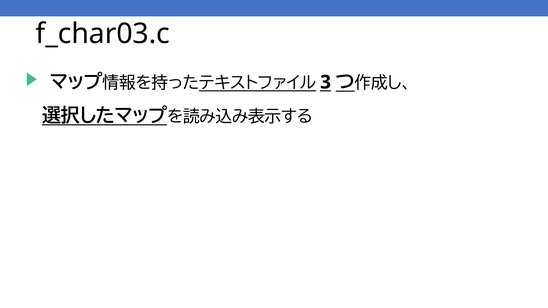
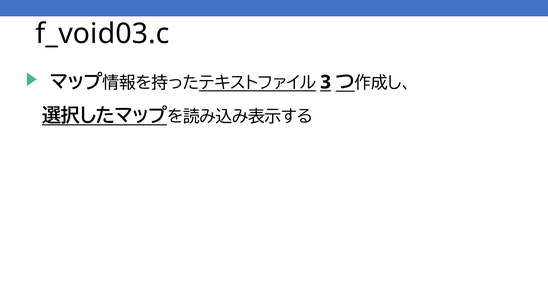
f_char03.c: f_char03.c -> f_void03.c
